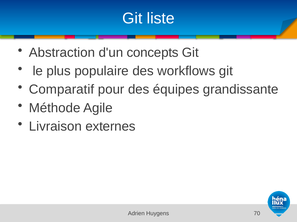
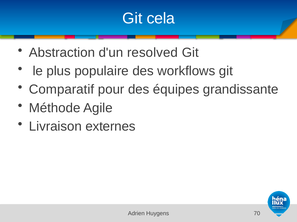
liste: liste -> cela
concepts: concepts -> resolved
